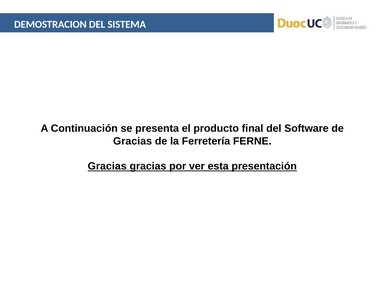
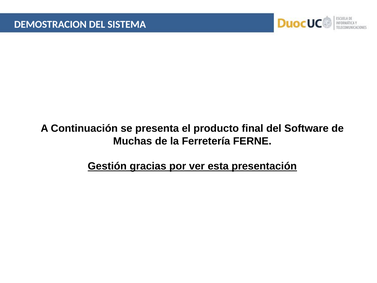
Gracias at (133, 141): Gracias -> Muchas
Gracias at (107, 166): Gracias -> Gestión
